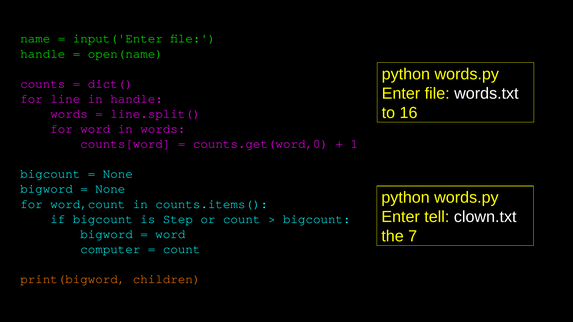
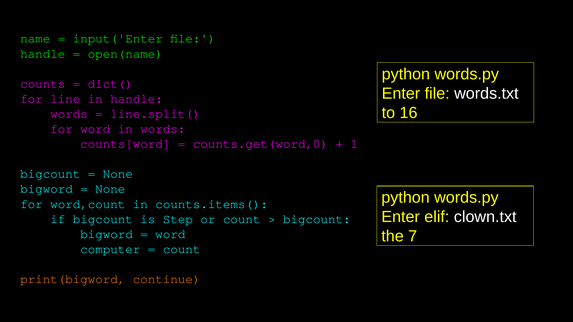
tell: tell -> elif
children: children -> continue
